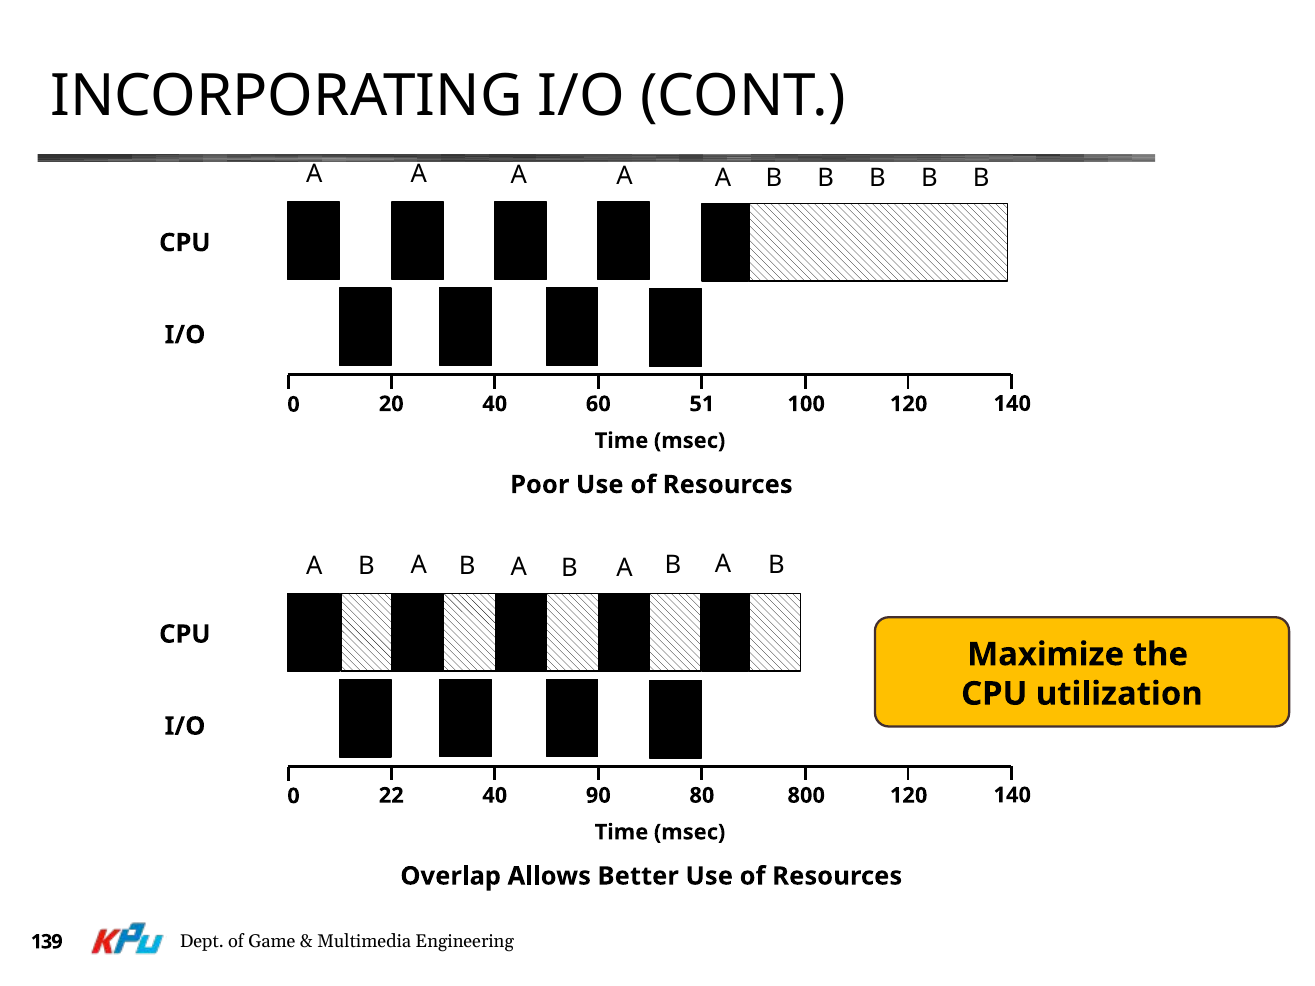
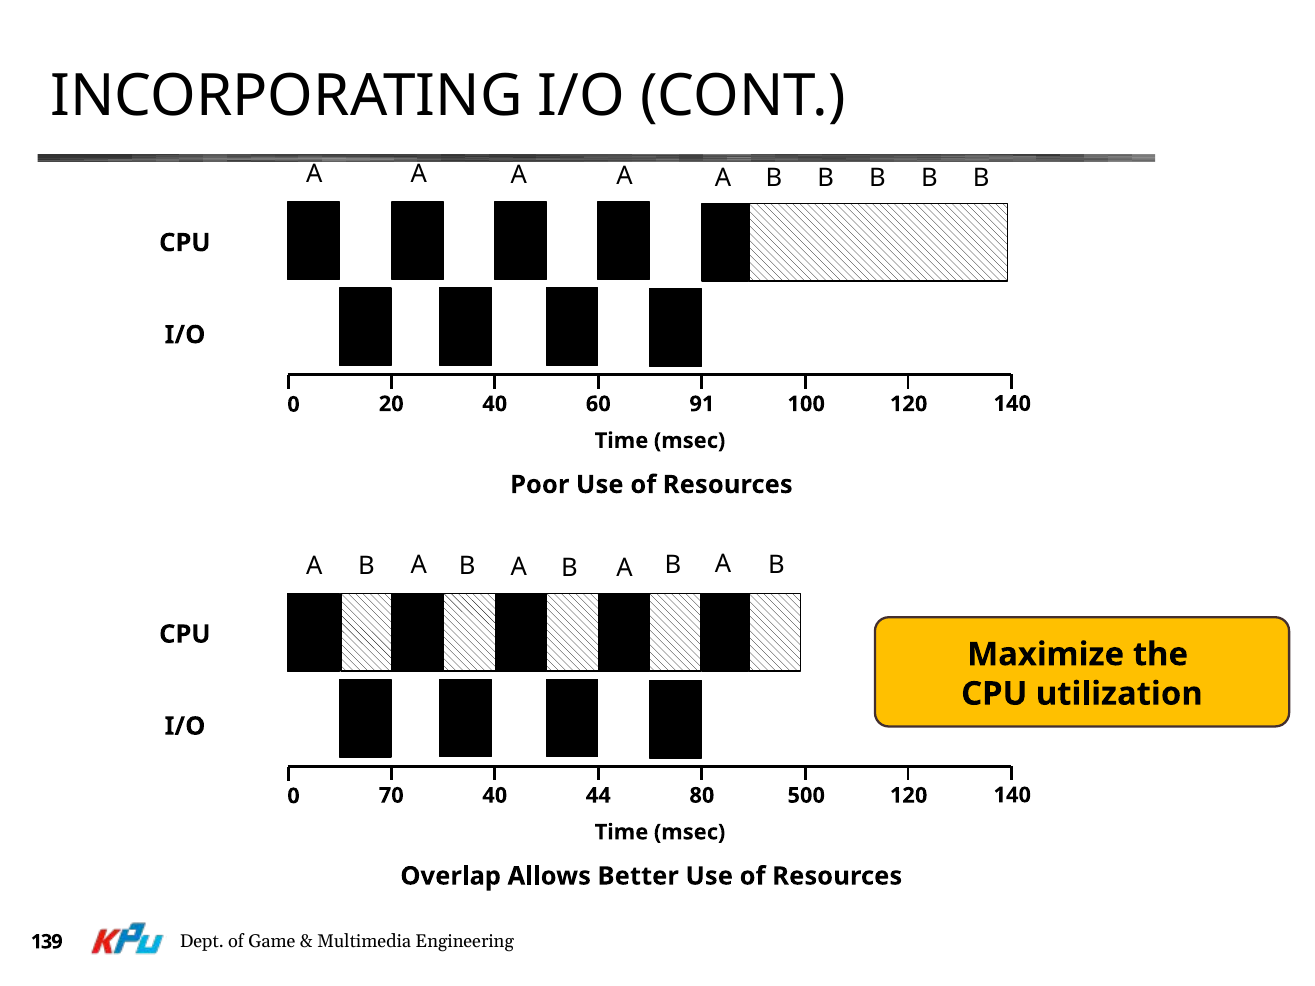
51: 51 -> 91
22: 22 -> 70
90: 90 -> 44
800: 800 -> 500
